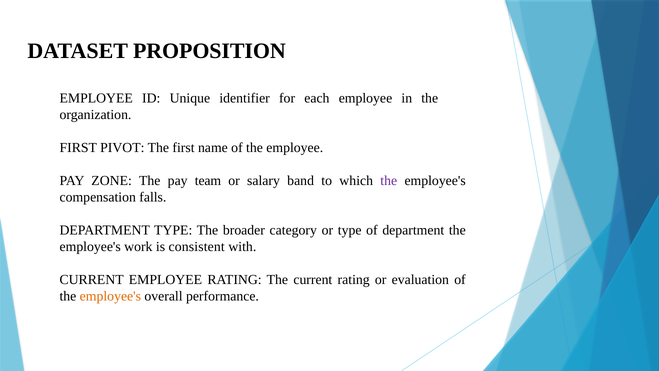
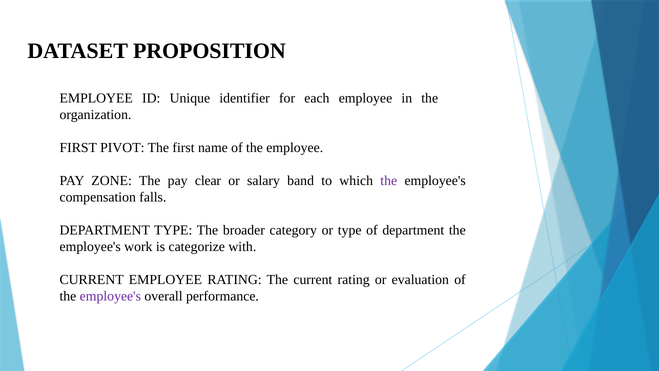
team: team -> clear
consistent: consistent -> categorize
employee's at (110, 296) colour: orange -> purple
